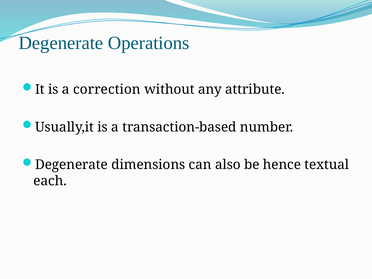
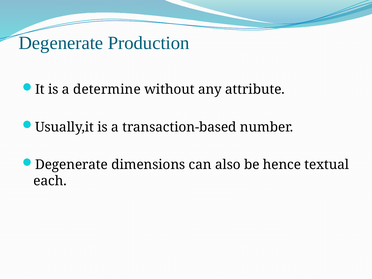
Operations: Operations -> Production
correction: correction -> determine
